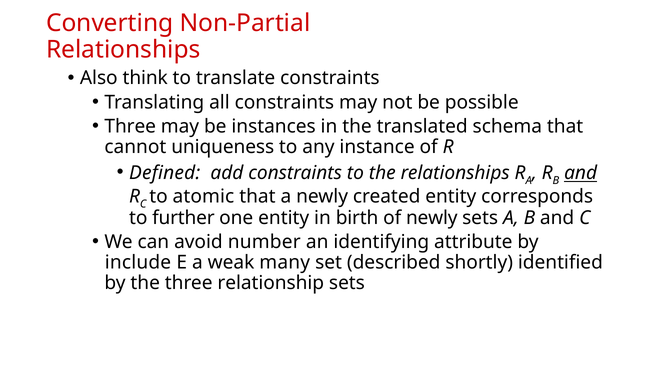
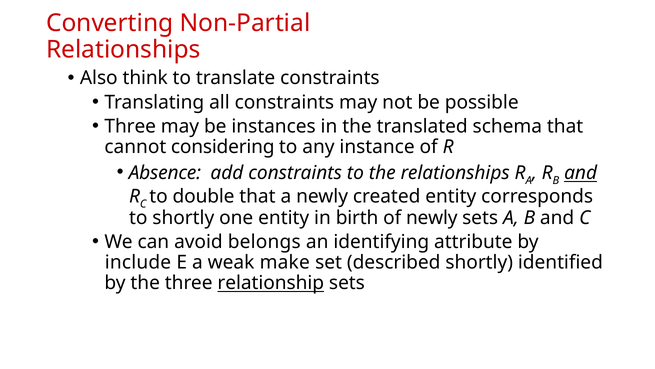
uniqueness: uniqueness -> considering
Defined: Defined -> Absence
atomic: atomic -> double
to further: further -> shortly
number: number -> belongs
many: many -> make
relationship underline: none -> present
